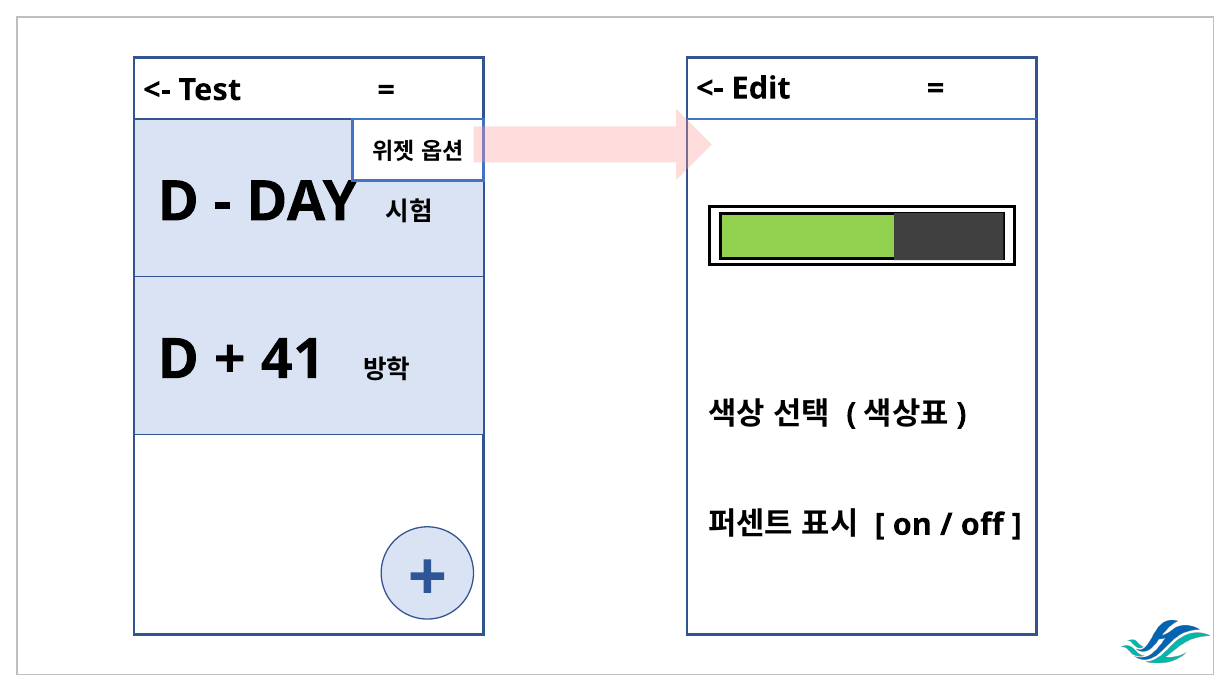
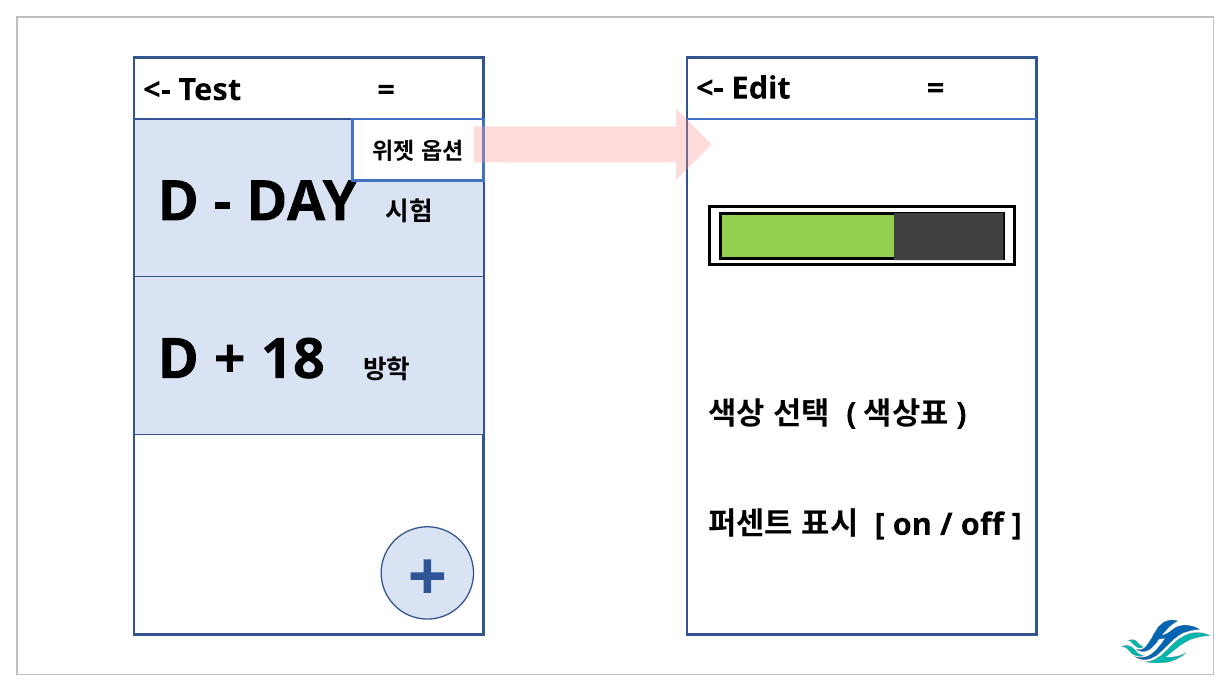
41: 41 -> 18
